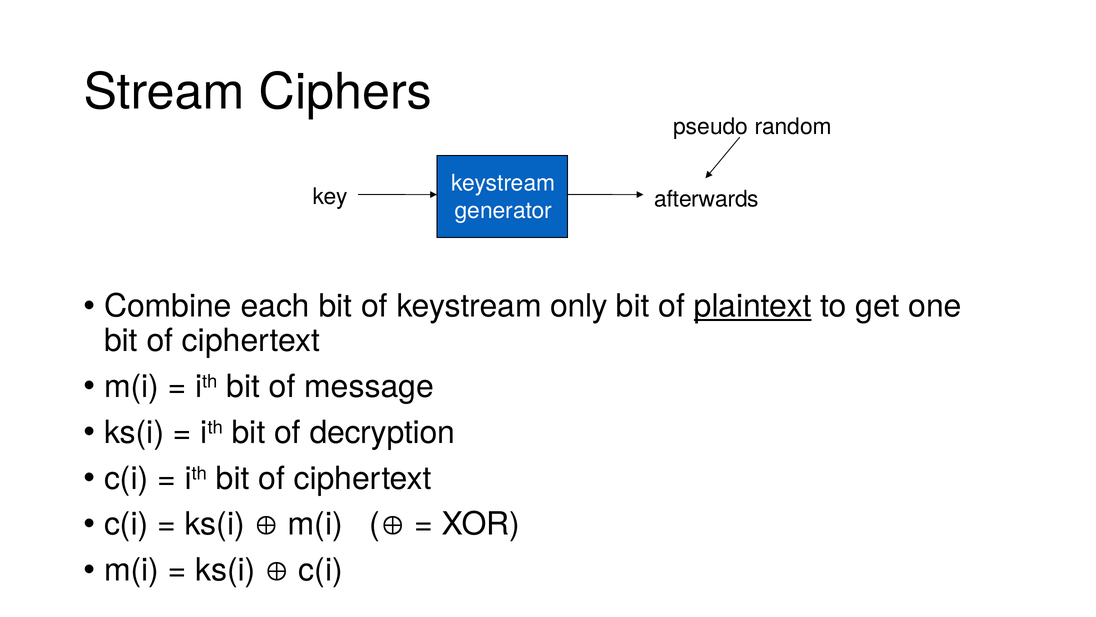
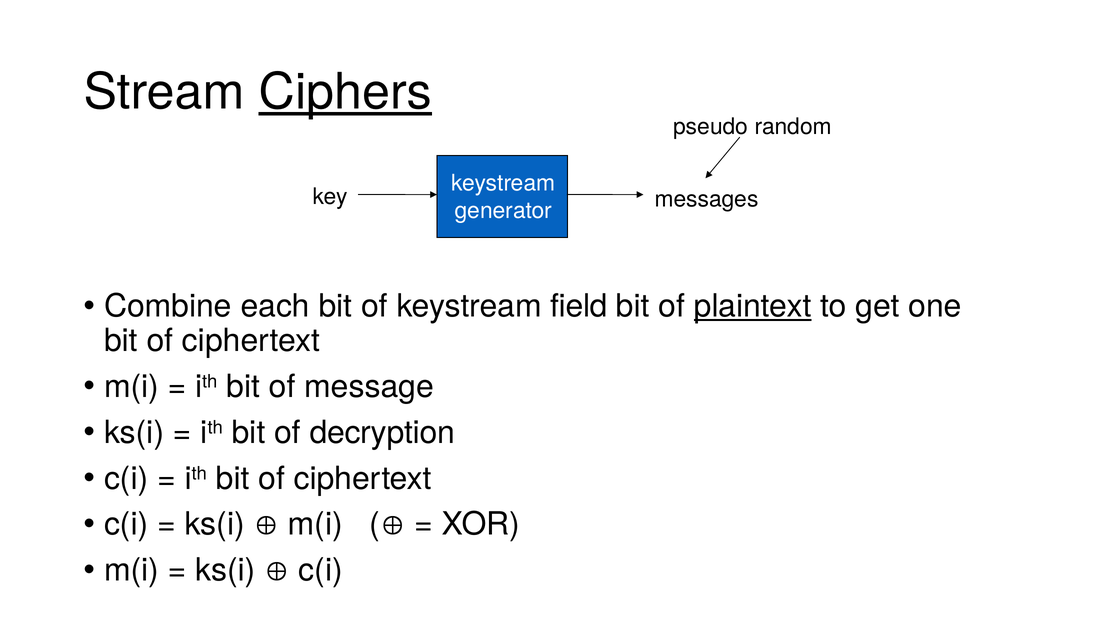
Ciphers underline: none -> present
afterwards: afterwards -> messages
only: only -> field
